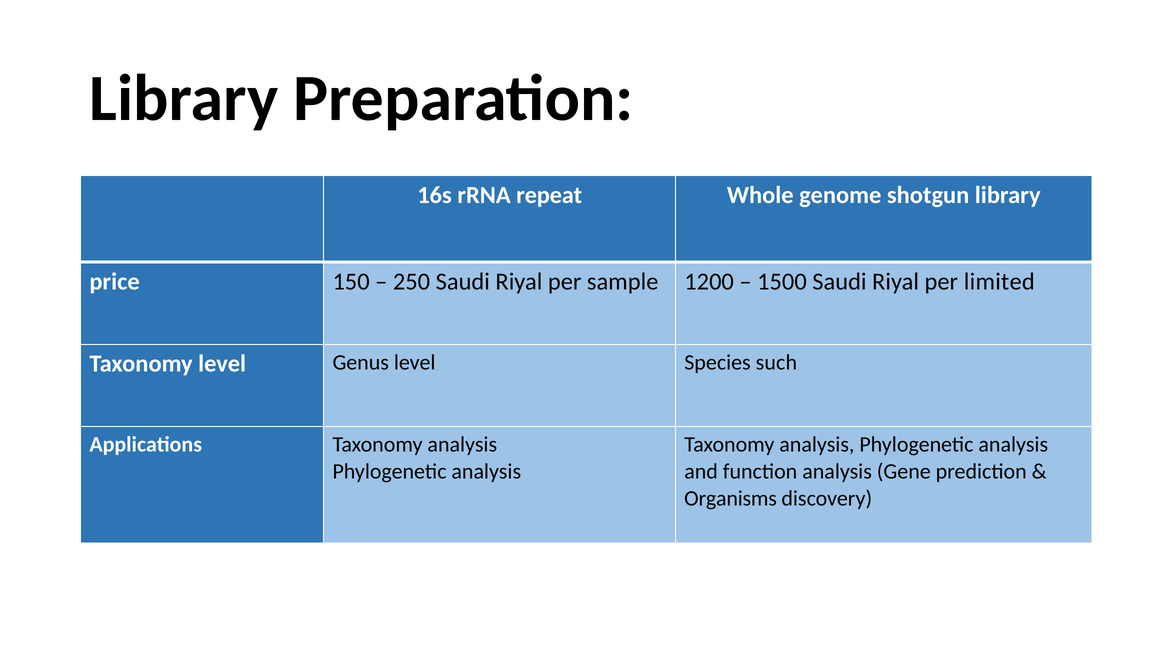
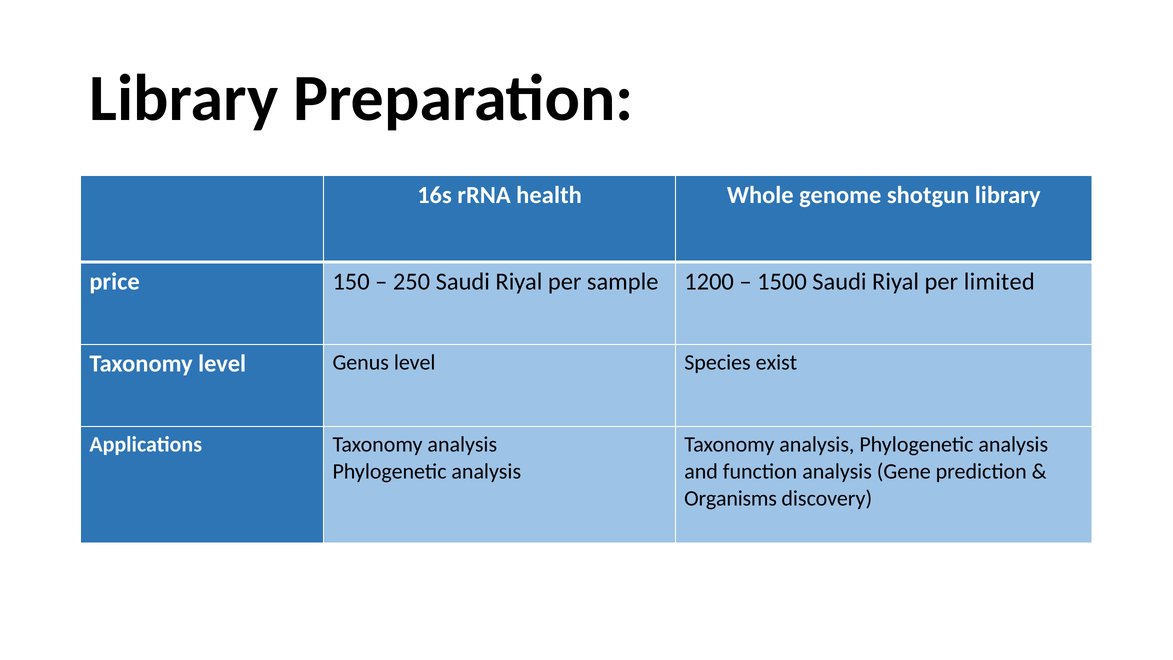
repeat: repeat -> health
such: such -> exist
